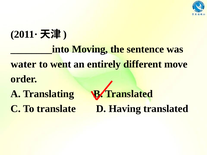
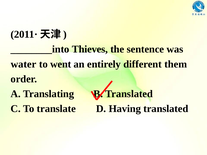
Moving: Moving -> Thieves
move: move -> them
